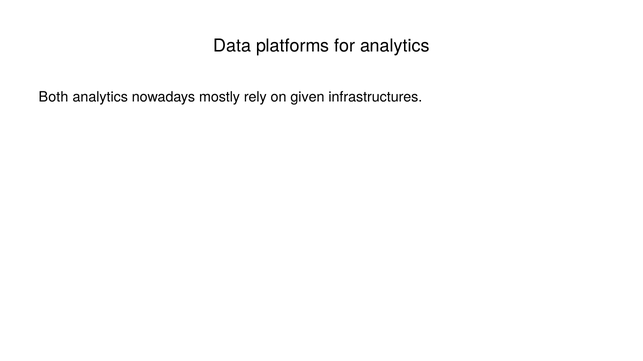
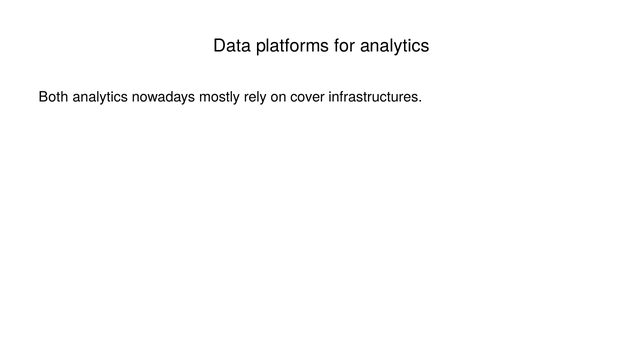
given: given -> cover
